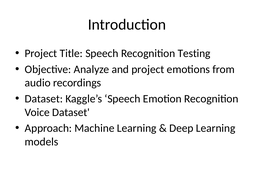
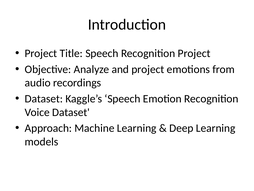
Recognition Testing: Testing -> Project
